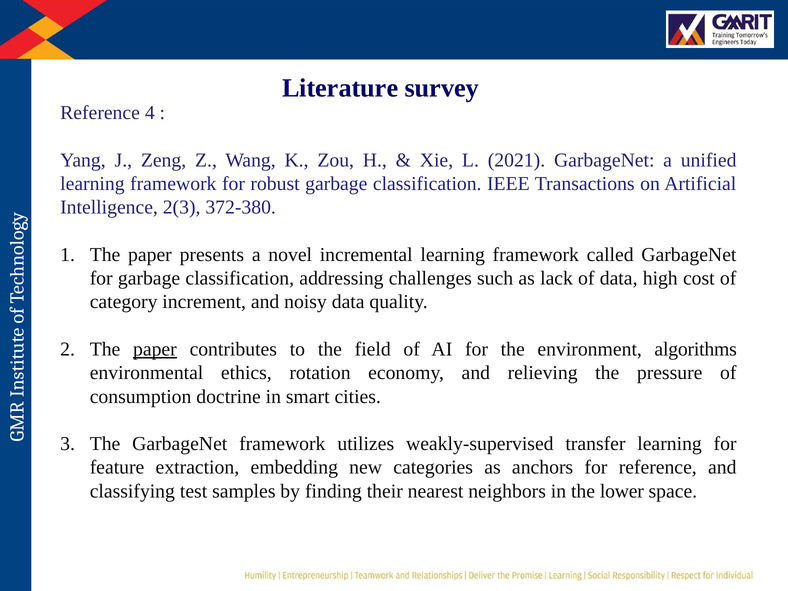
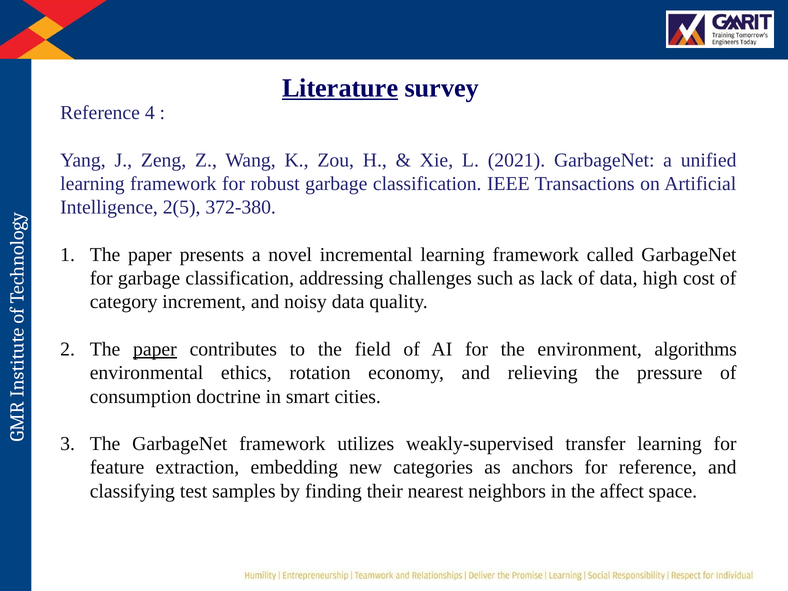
Literature underline: none -> present
2(3: 2(3 -> 2(5
lower: lower -> affect
